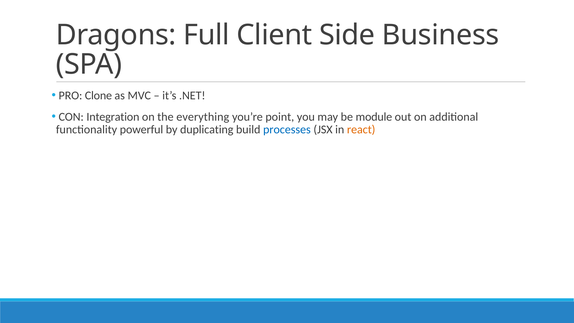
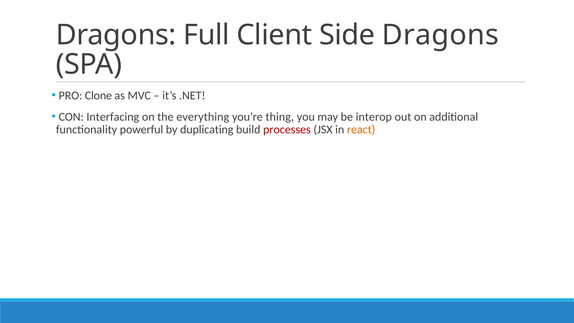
Side Business: Business -> Dragons
Integration: Integration -> Interfacing
point: point -> thing
module: module -> interop
processes colour: blue -> red
